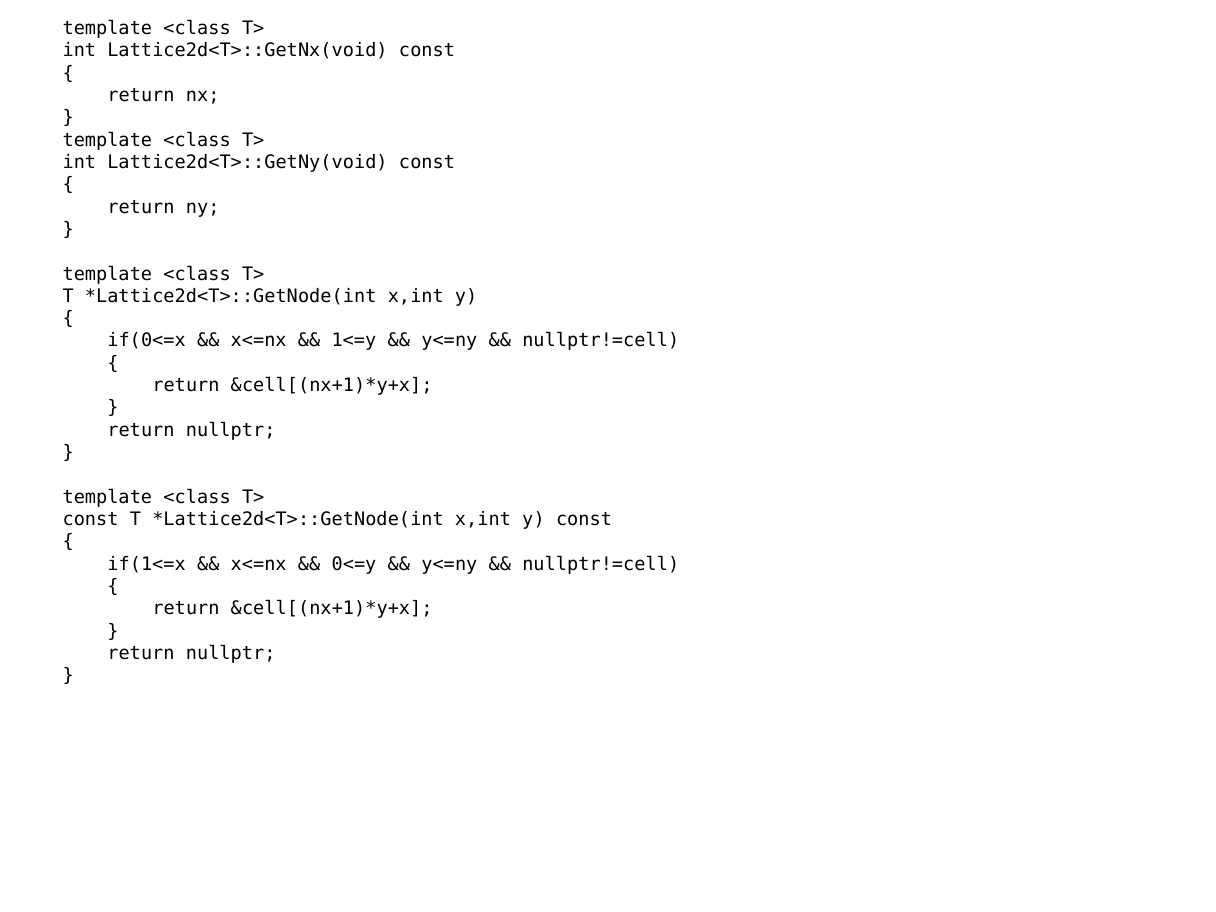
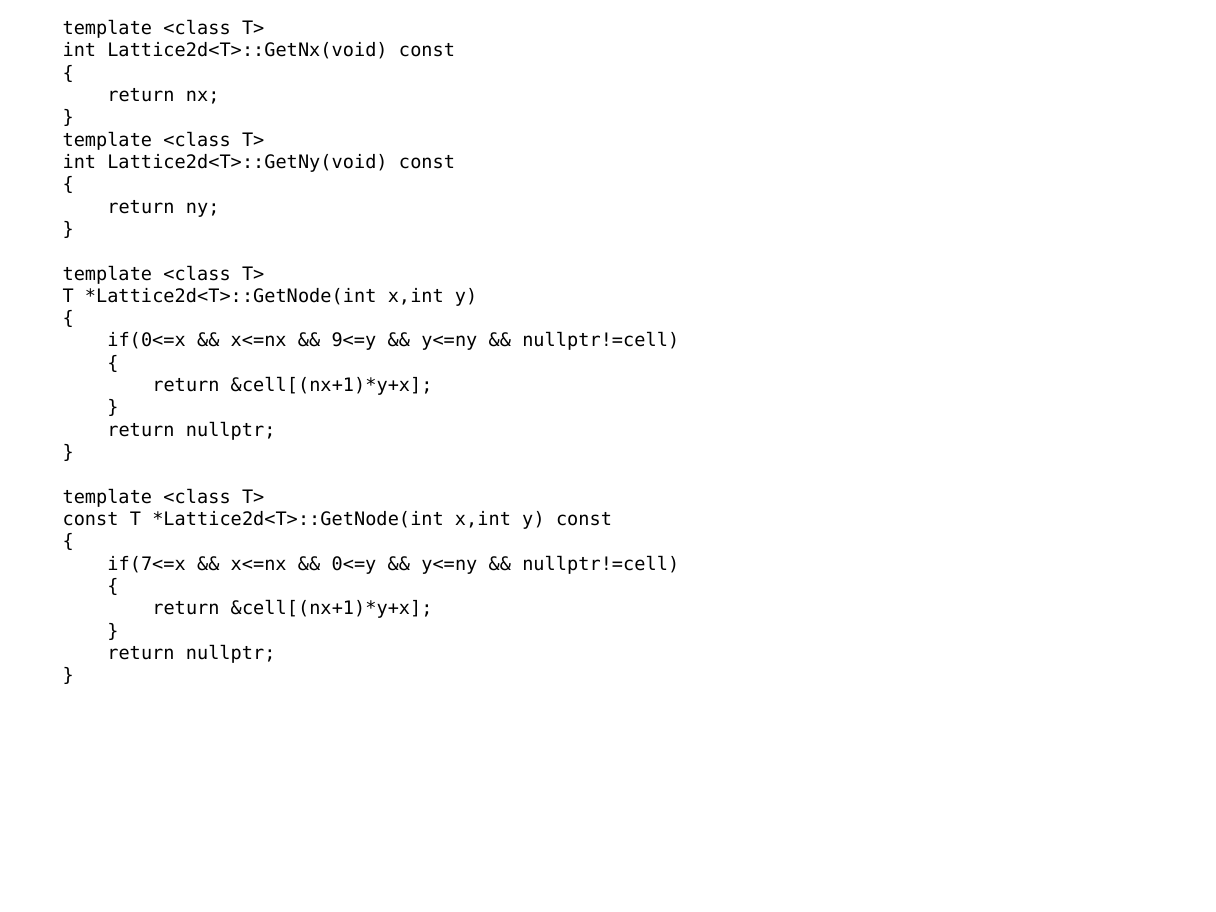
1<=y: 1<=y -> 9<=y
if(1<=x: if(1<=x -> if(7<=x
